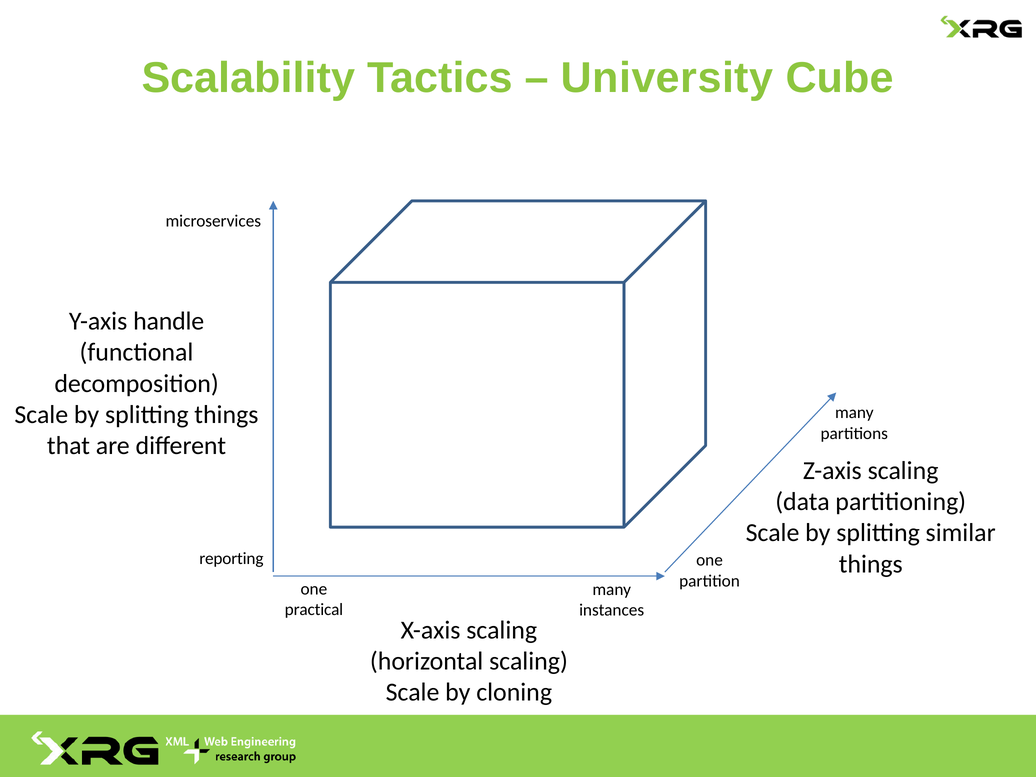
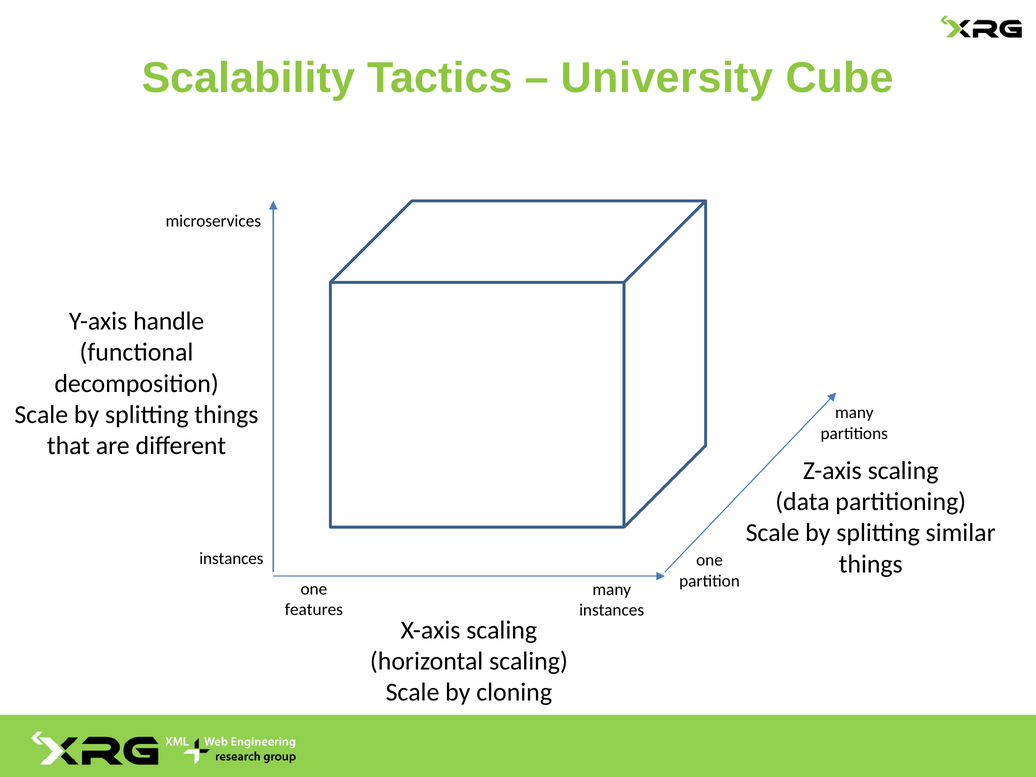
reporting at (231, 559): reporting -> instances
practical: practical -> features
